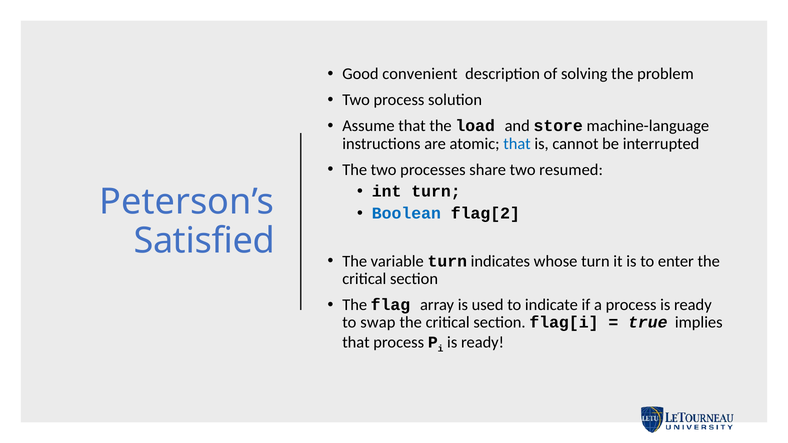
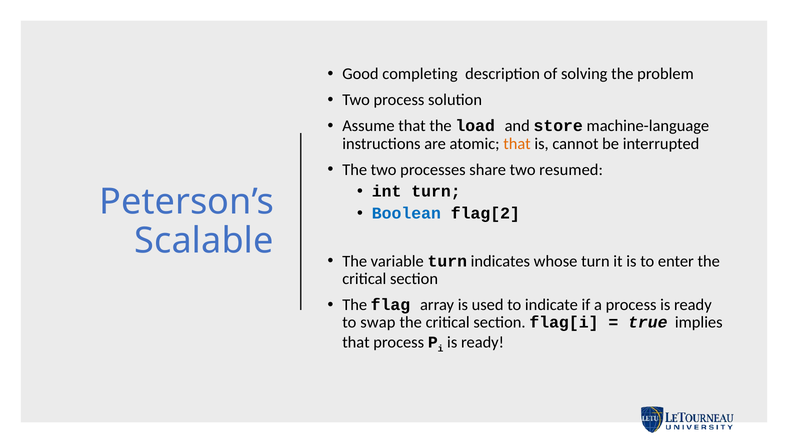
convenient: convenient -> completing
that at (517, 144) colour: blue -> orange
Satisfied: Satisfied -> Scalable
